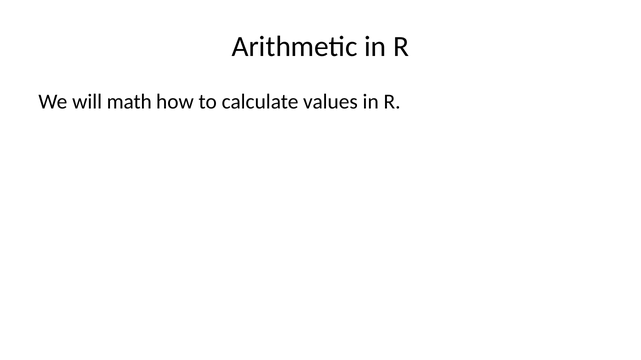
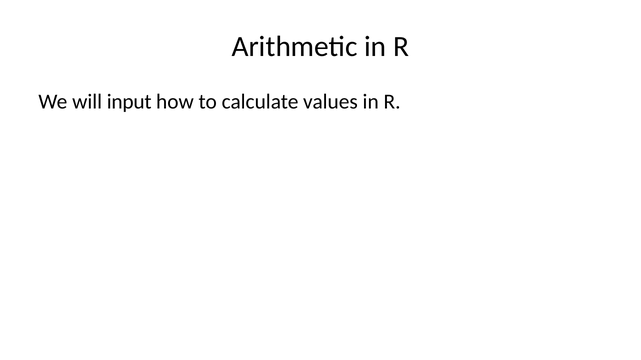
math: math -> input
